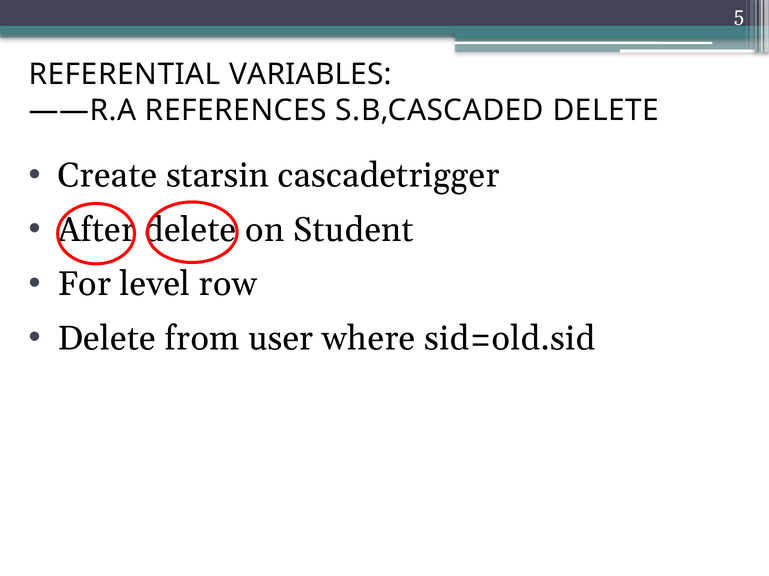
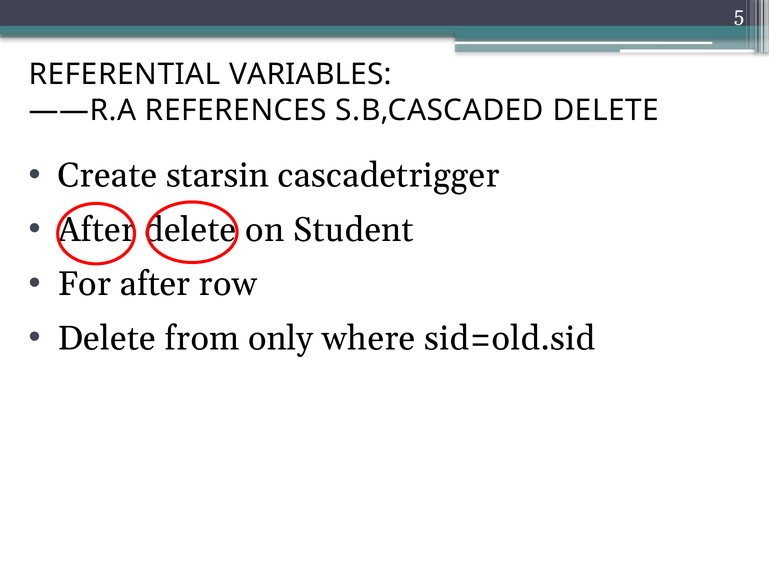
For level: level -> after
user: user -> only
